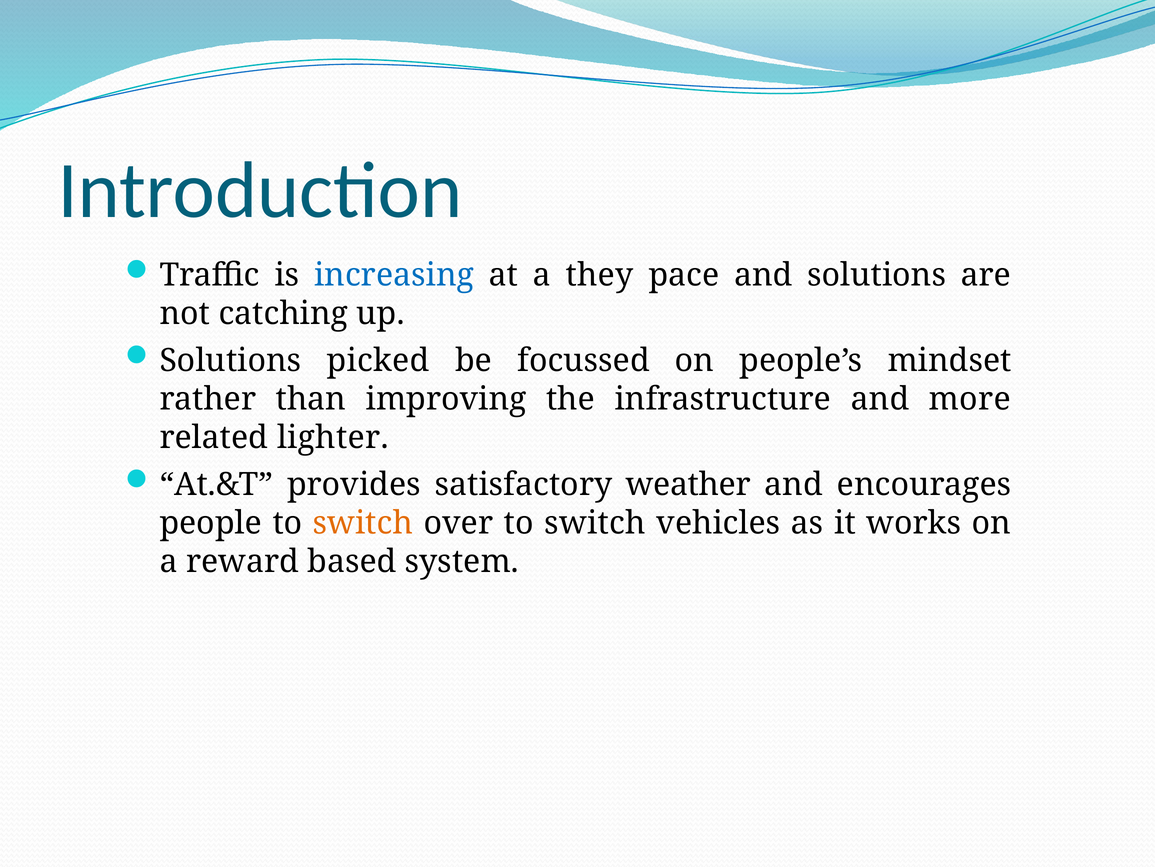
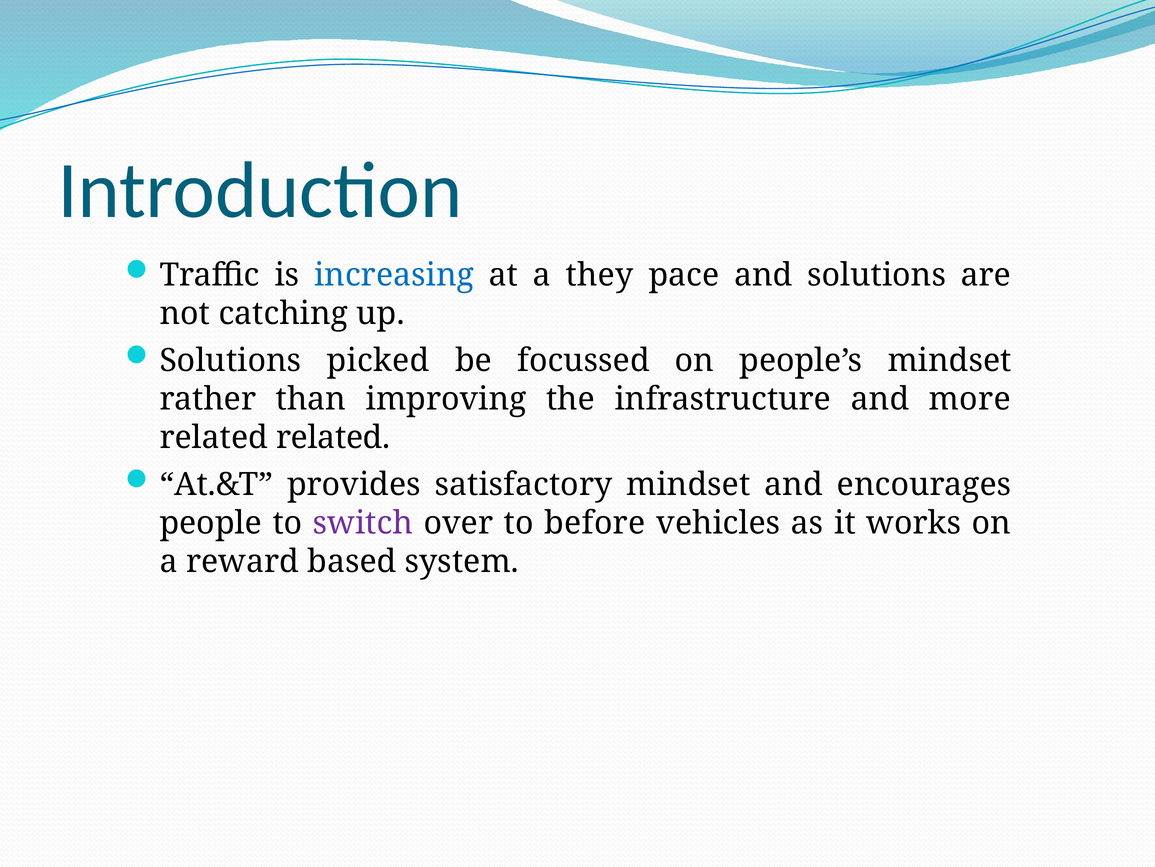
related lighter: lighter -> related
satisfactory weather: weather -> mindset
switch at (363, 523) colour: orange -> purple
over to switch: switch -> before
